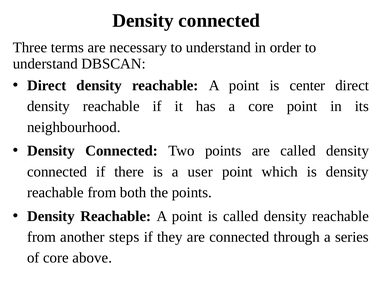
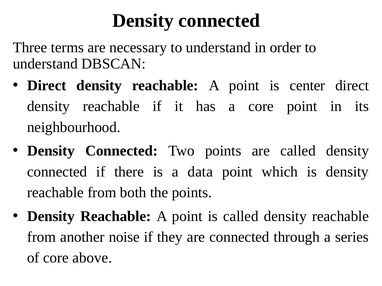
user: user -> data
steps: steps -> noise
